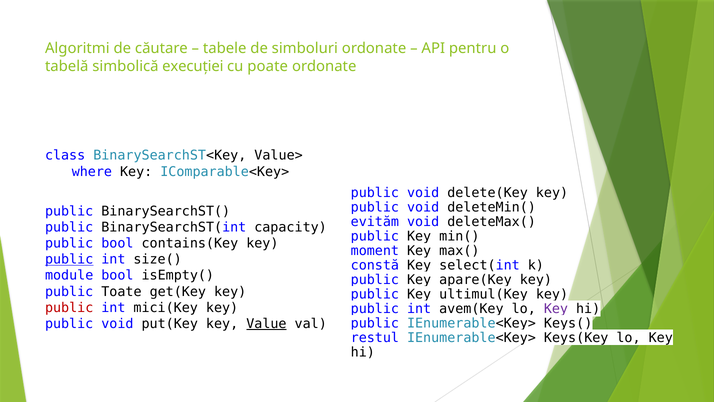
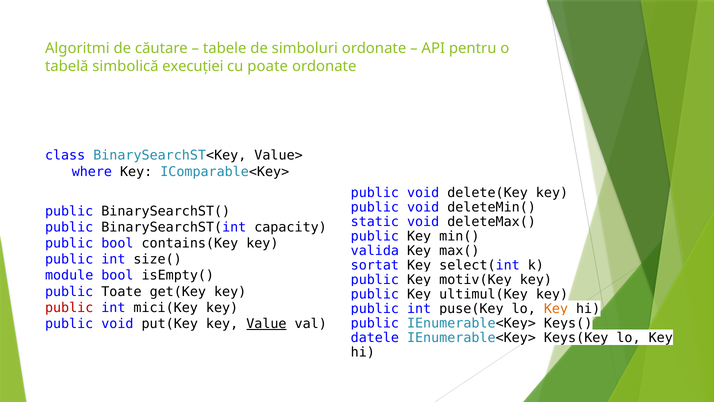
evităm: evităm -> static
moment: moment -> valida
public at (69, 259) underline: present -> none
constă: constă -> sortat
apare(Key: apare(Key -> motiv(Key
avem(Key: avem(Key -> puse(Key
Key at (556, 308) colour: purple -> orange
restul: restul -> datele
